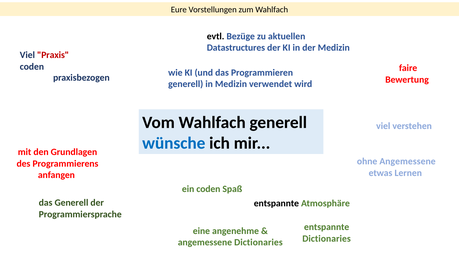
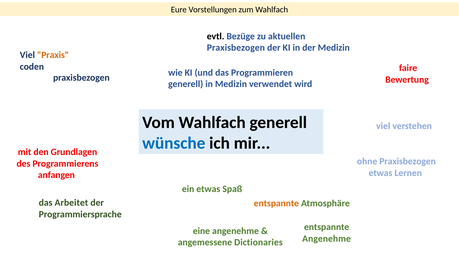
Datastructures at (236, 48): Datastructures -> Praxisbezogen
Praxis colour: red -> orange
ohne Angemessene: Angemessene -> Praxisbezogen
ein coden: coden -> etwas
das Generell: Generell -> Arbeitet
entspannte at (276, 203) colour: black -> orange
Dictionaries at (327, 239): Dictionaries -> Angenehme
